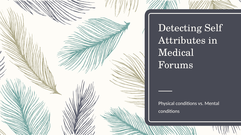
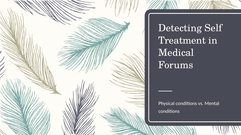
Attributes: Attributes -> Treatment
